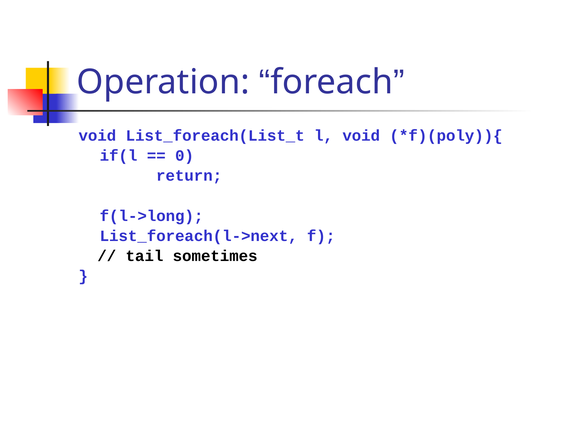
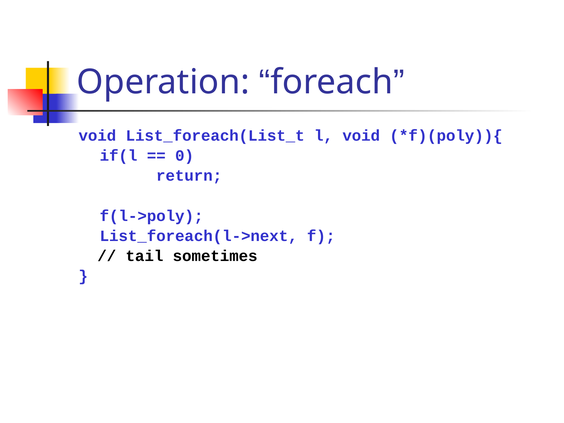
f(l->long: f(l->long -> f(l->poly
